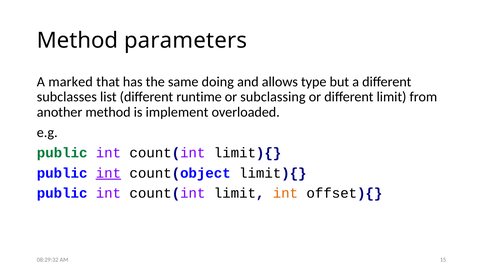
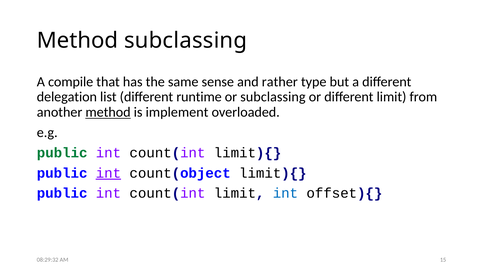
Method parameters: parameters -> subclassing
marked: marked -> compile
doing: doing -> sense
allows: allows -> rather
subclasses: subclasses -> delegation
method at (108, 112) underline: none -> present
int at (285, 193) colour: orange -> blue
